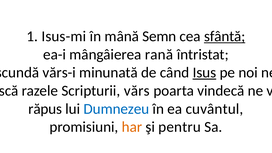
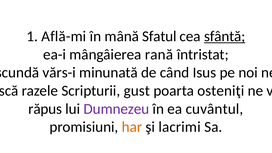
Isus-mi: Isus-mi -> Află-mi
Semn: Semn -> Sfatul
Isus underline: present -> none
vărs: vărs -> gust
vindecă: vindecă -> osteniţi
Dumnezeu colour: blue -> purple
pentru: pentru -> lacrimi
